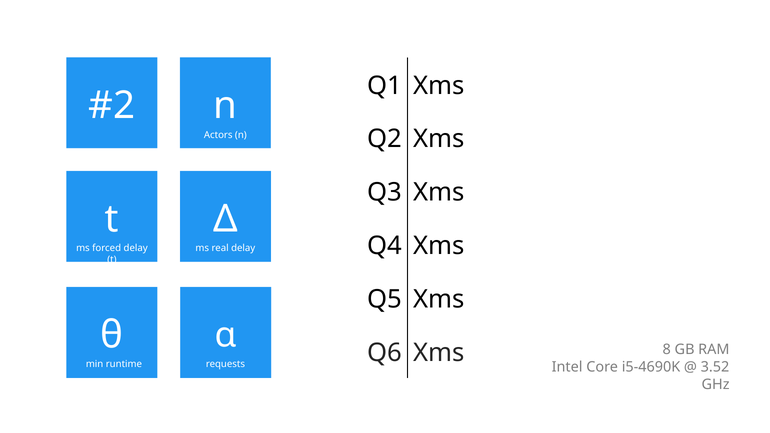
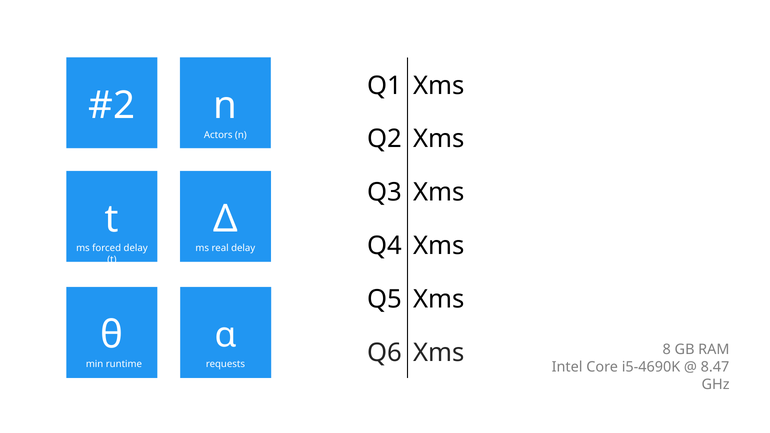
3.52: 3.52 -> 8.47
